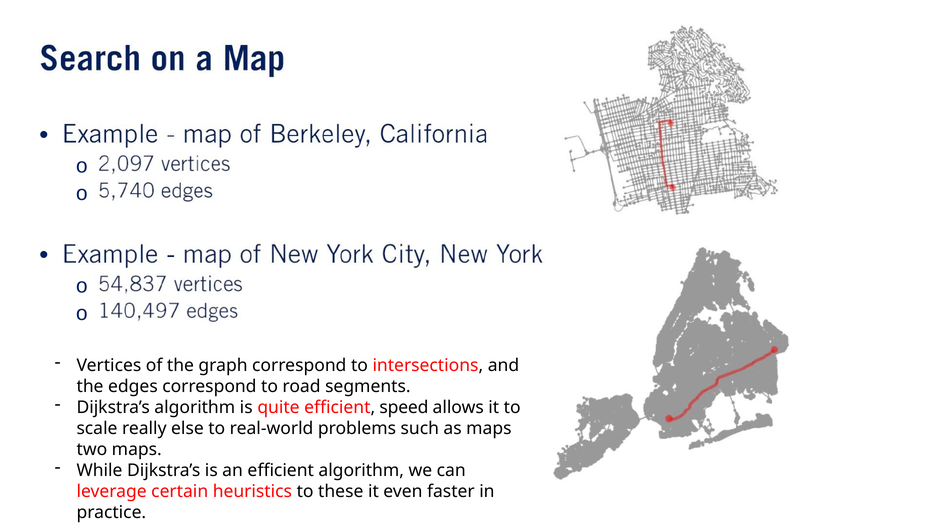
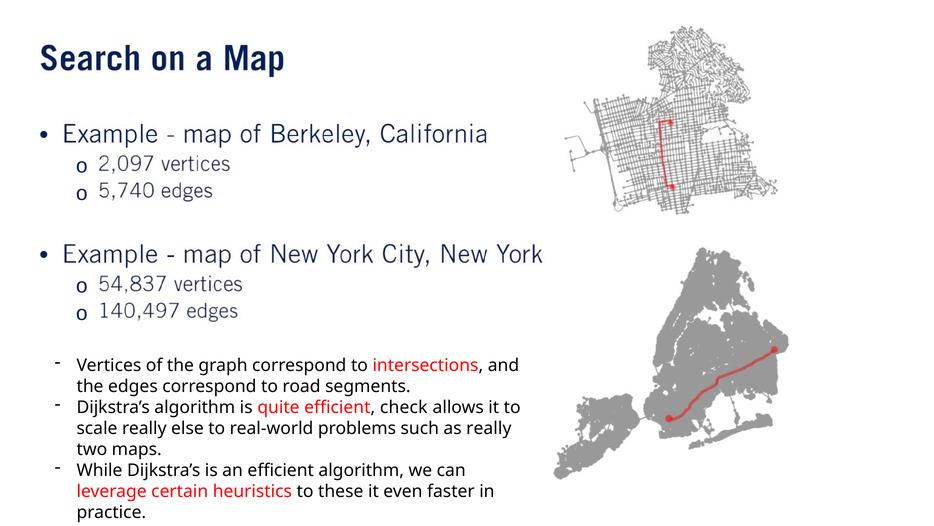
speed: speed -> check
as maps: maps -> really
